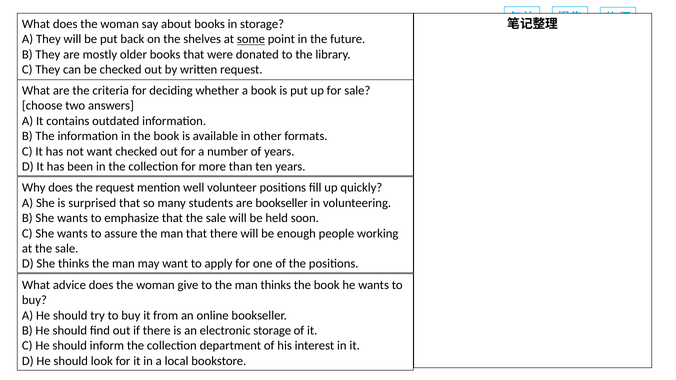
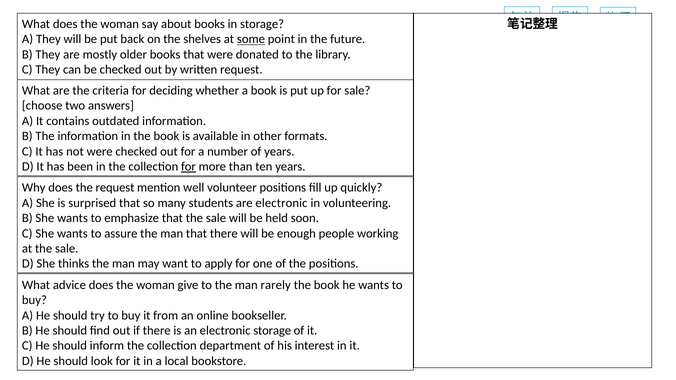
not want: want -> were
for at (188, 167) underline: none -> present
are bookseller: bookseller -> electronic
man thinks: thinks -> rarely
